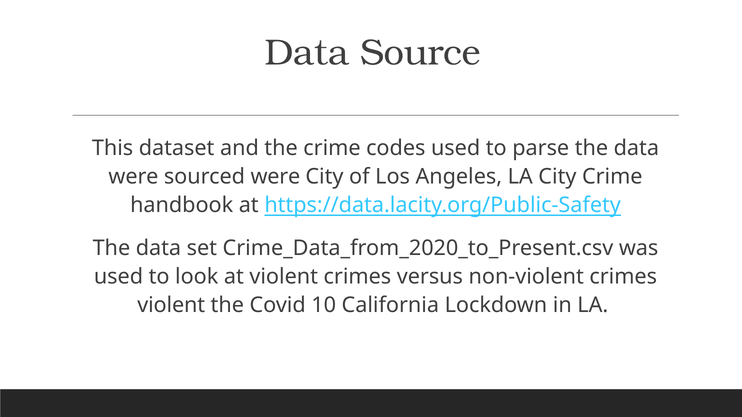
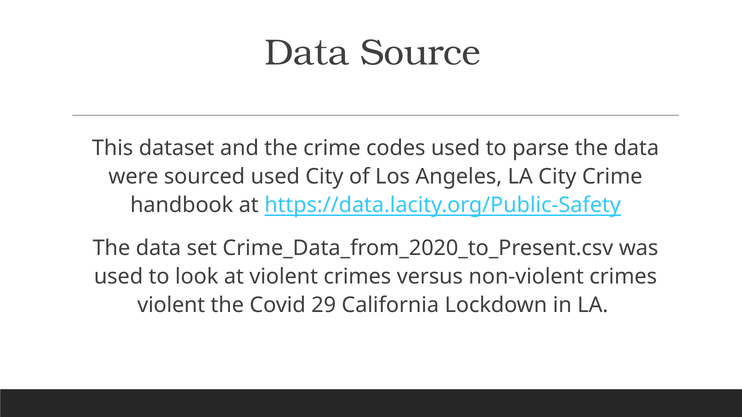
sourced were: were -> used
10: 10 -> 29
